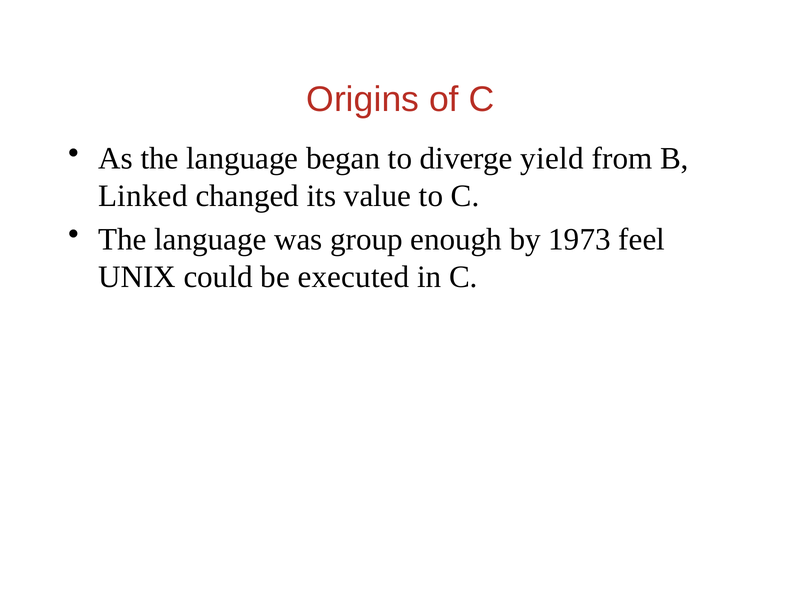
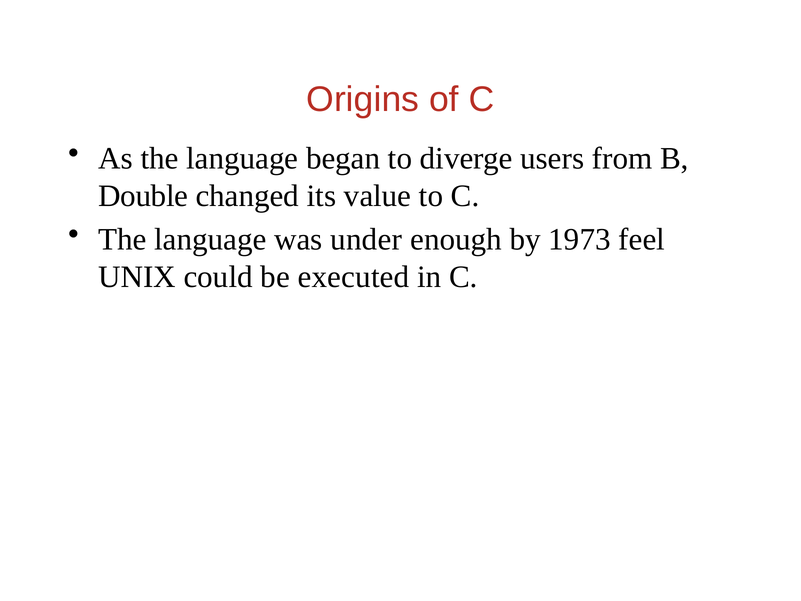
yield: yield -> users
Linked: Linked -> Double
group: group -> under
